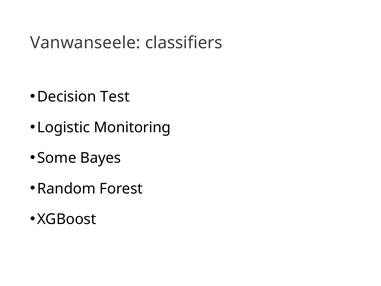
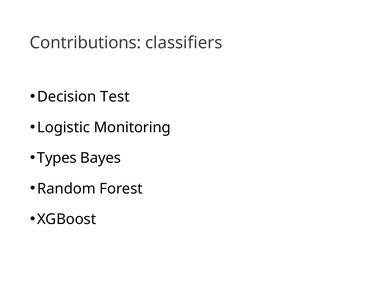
Vanwanseele: Vanwanseele -> Contributions
Some: Some -> Types
